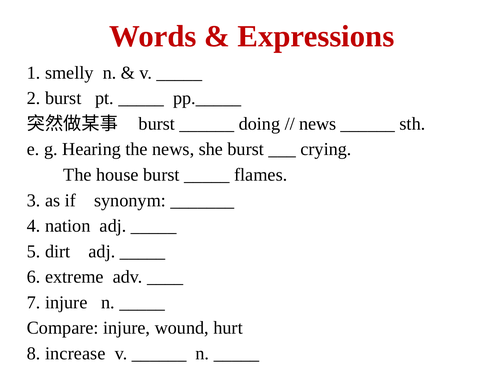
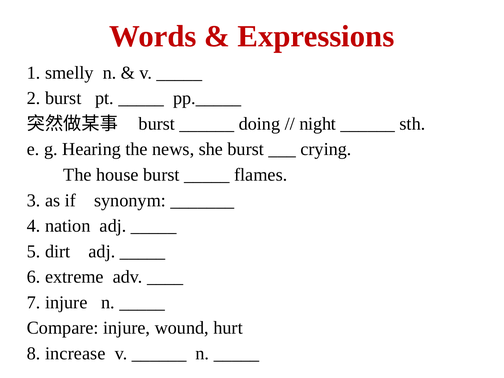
news at (318, 124): news -> night
